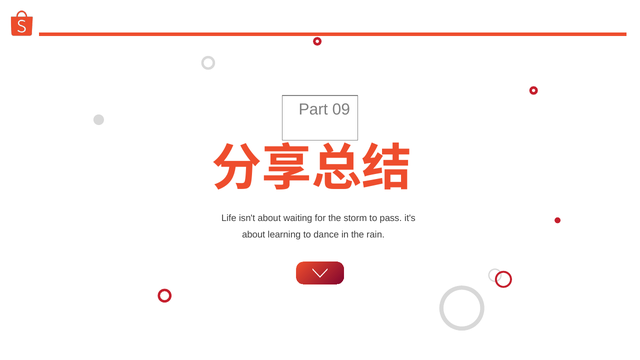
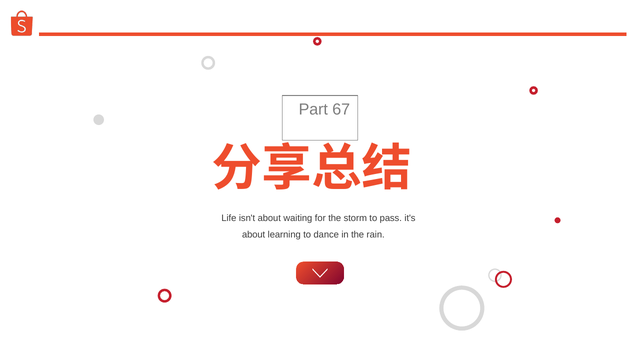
09: 09 -> 67
